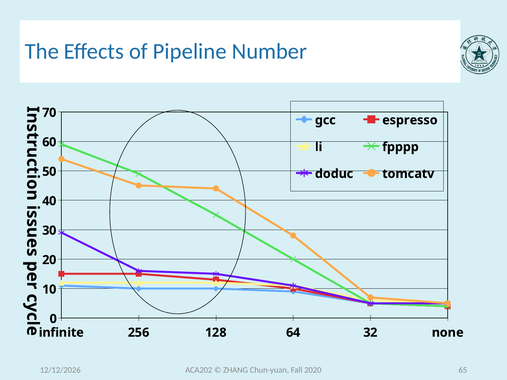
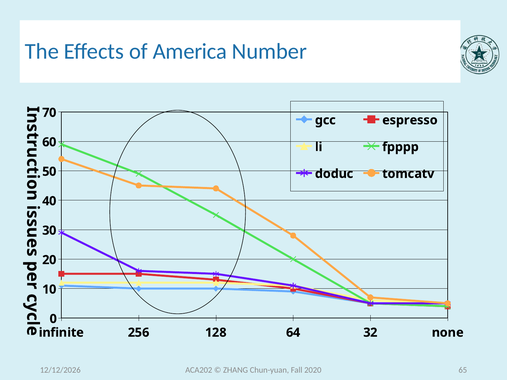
Pipeline: Pipeline -> America
